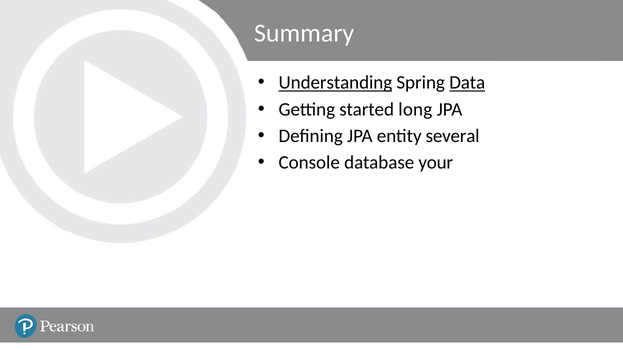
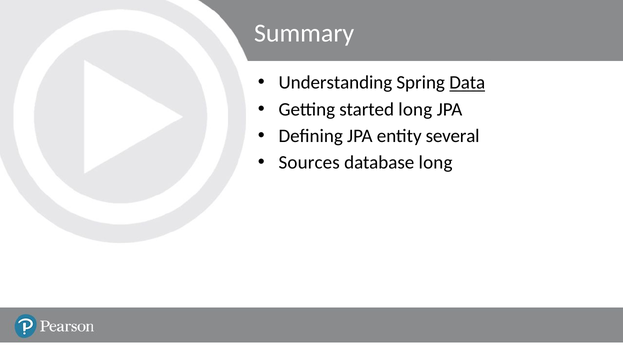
Understanding underline: present -> none
Console: Console -> Sources
database your: your -> long
